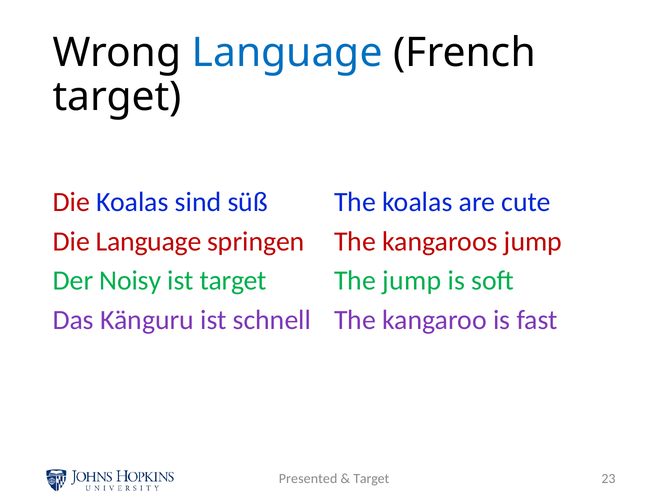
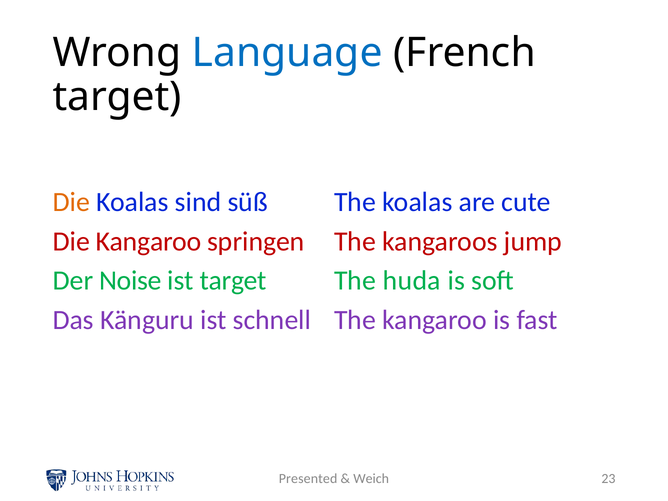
Die at (71, 202) colour: red -> orange
Die Language: Language -> Kangaroo
Noisy: Noisy -> Noise
The jump: jump -> huda
Target at (371, 479): Target -> Weich
